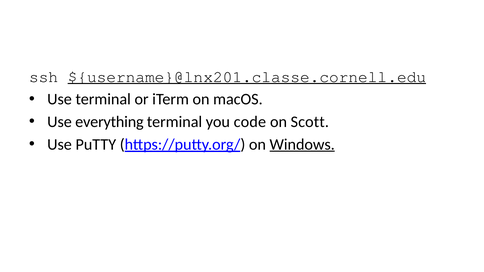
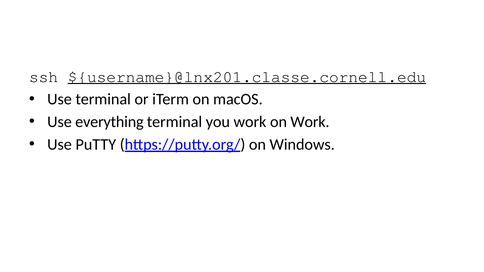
you code: code -> work
on Scott: Scott -> Work
Windows underline: present -> none
